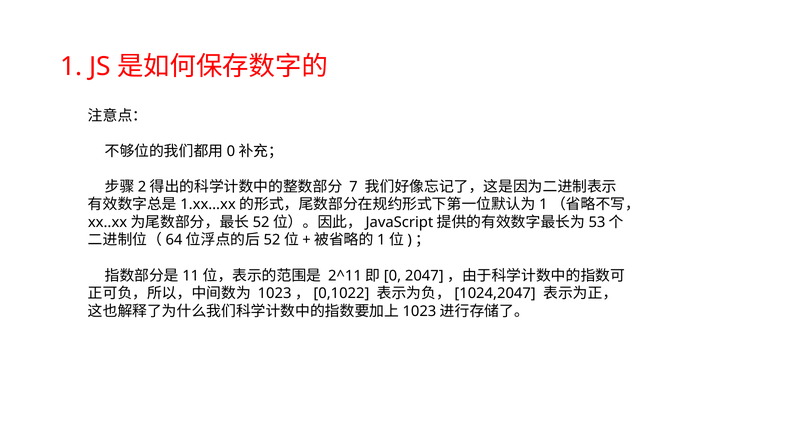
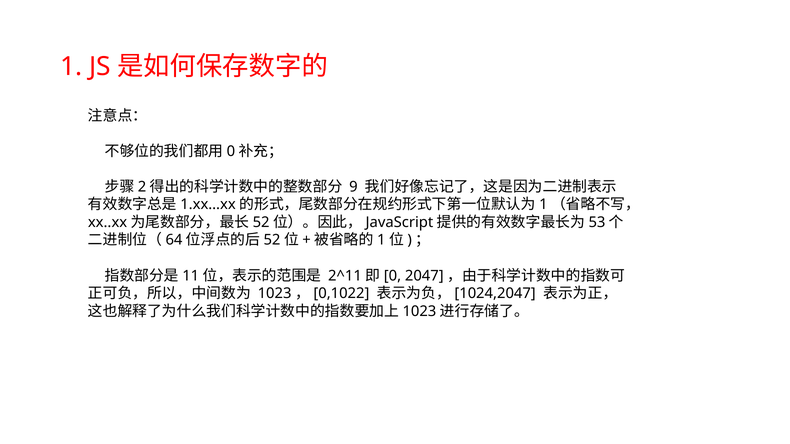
7: 7 -> 9
